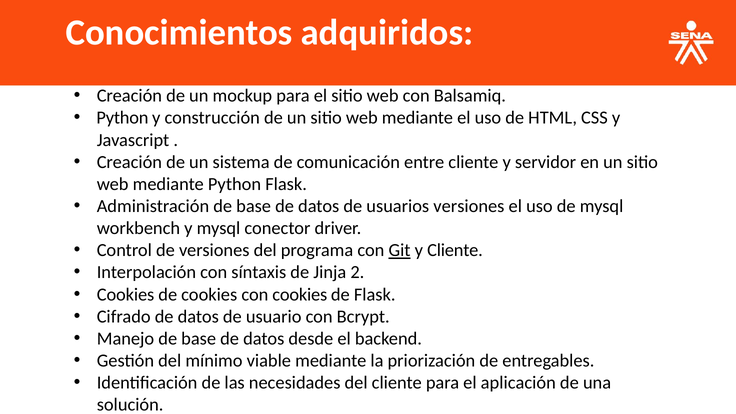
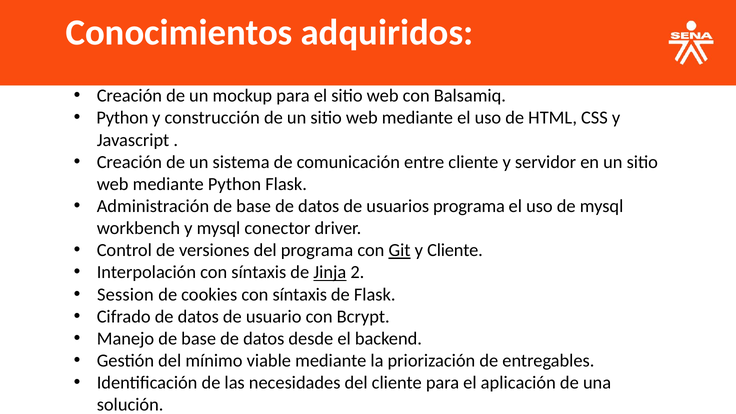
usuarios versiones: versiones -> programa
Jinja underline: none -> present
Cookies at (126, 295): Cookies -> Session
cookies con cookies: cookies -> síntaxis
